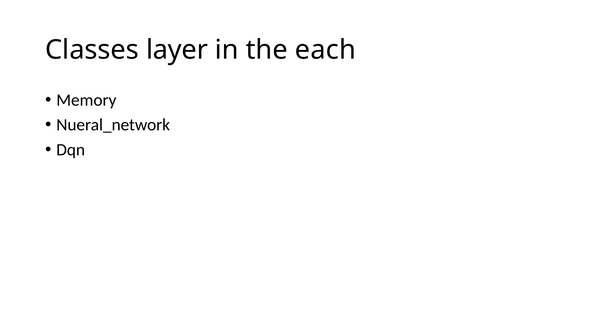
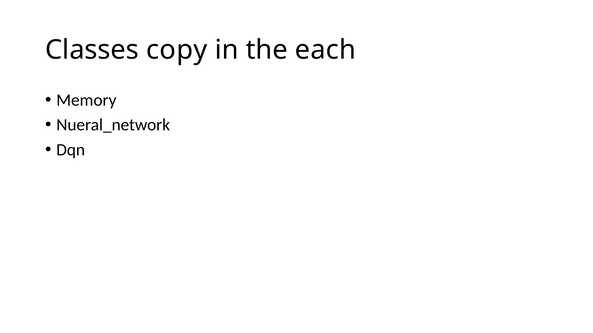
layer: layer -> copy
